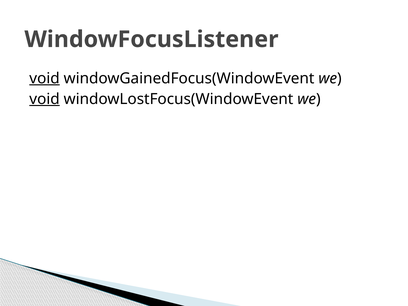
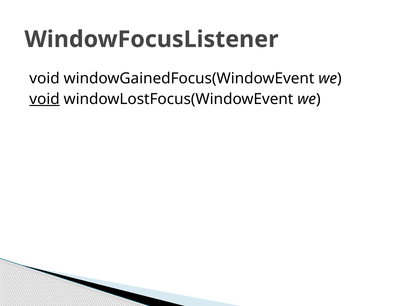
void at (45, 78) underline: present -> none
